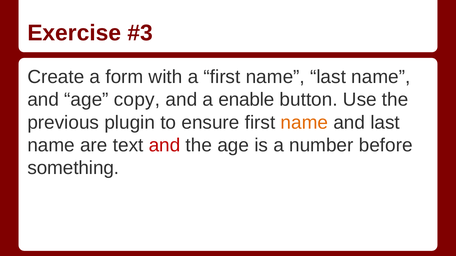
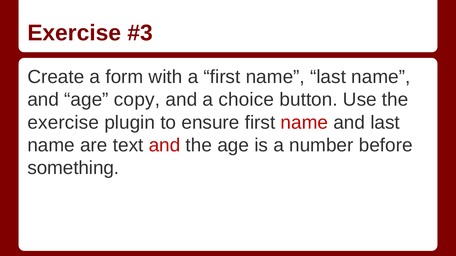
enable: enable -> choice
previous at (63, 123): previous -> exercise
name at (304, 123) colour: orange -> red
